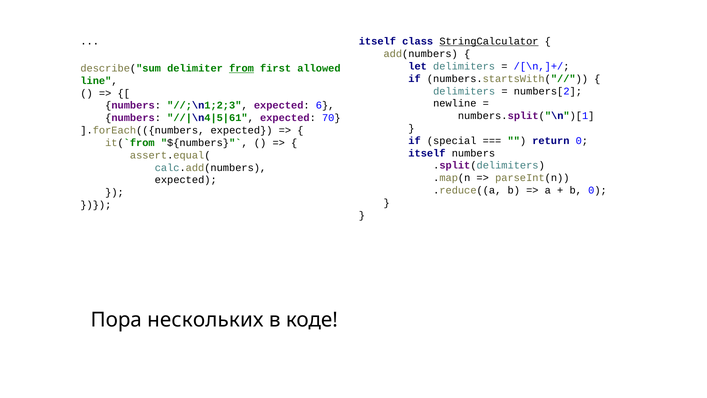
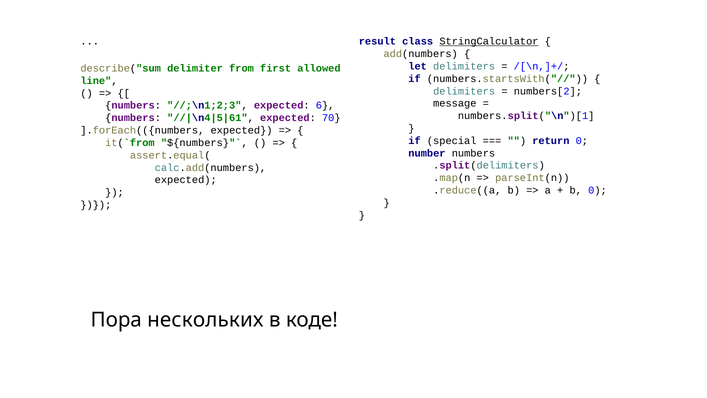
itself at (377, 41): itself -> result
from underline: present -> none
newline: newline -> message
itself at (427, 153): itself -> number
